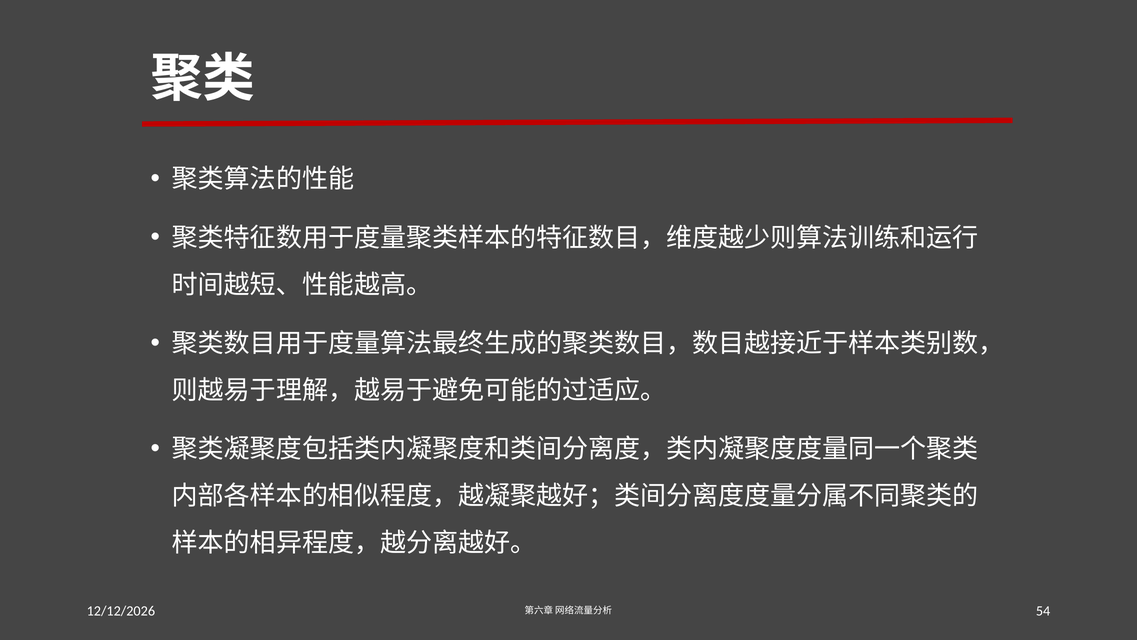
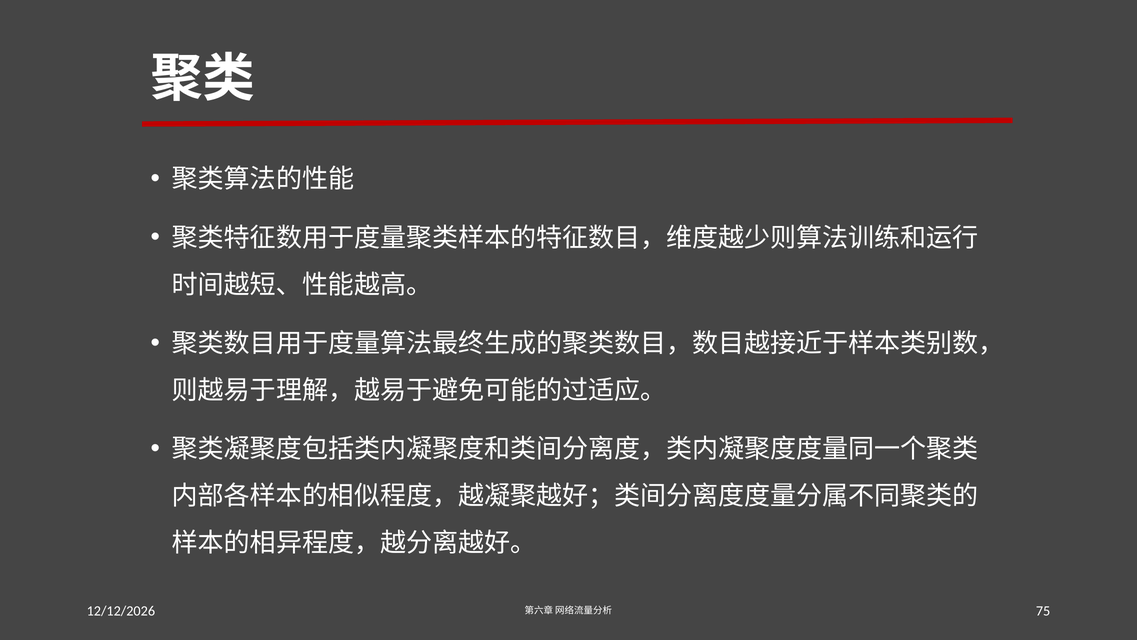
54: 54 -> 75
